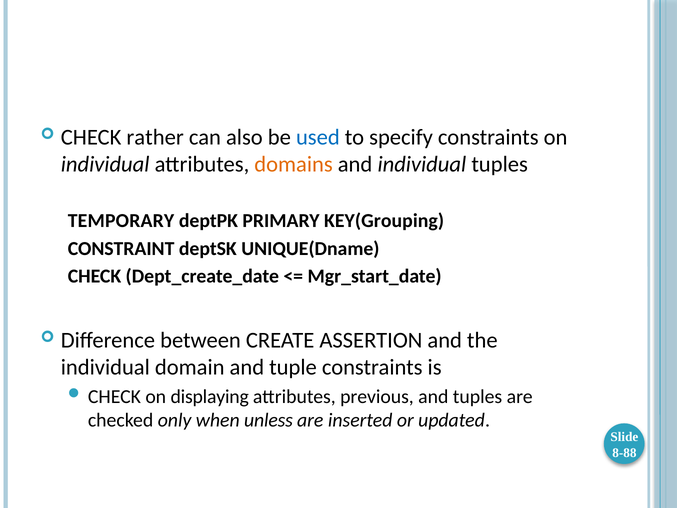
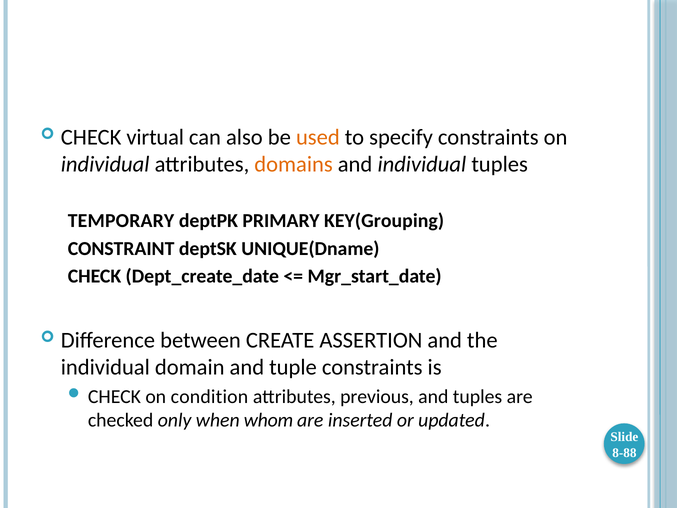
rather: rather -> virtual
used colour: blue -> orange
displaying: displaying -> condition
unless: unless -> whom
